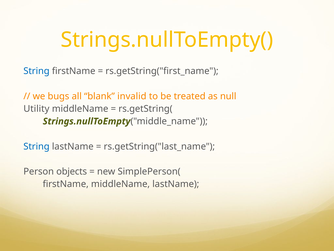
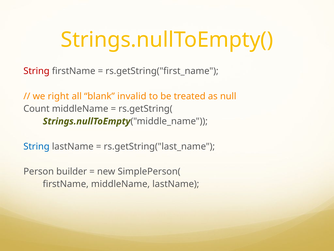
String at (36, 71) colour: blue -> red
bugs: bugs -> right
Utility: Utility -> Count
objects: objects -> builder
